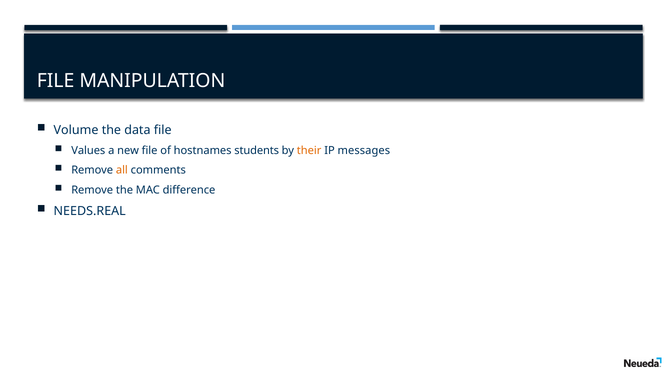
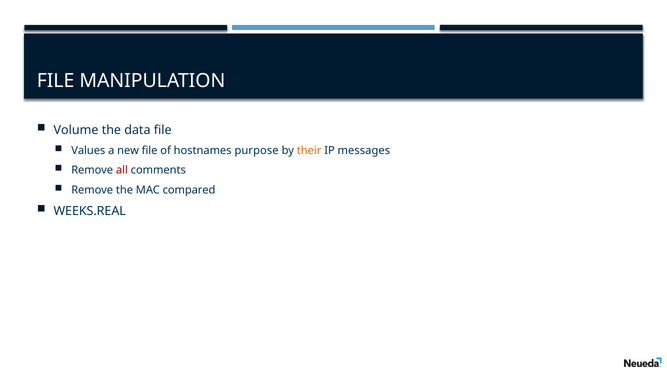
students: students -> purpose
all colour: orange -> red
difference: difference -> compared
NEEDS.REAL: NEEDS.REAL -> WEEKS.REAL
